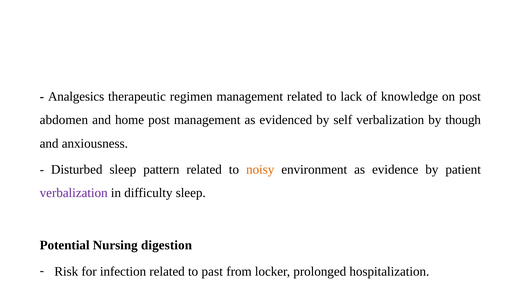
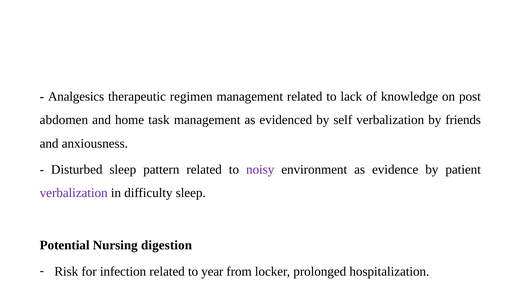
home post: post -> task
though: though -> friends
noisy colour: orange -> purple
past: past -> year
